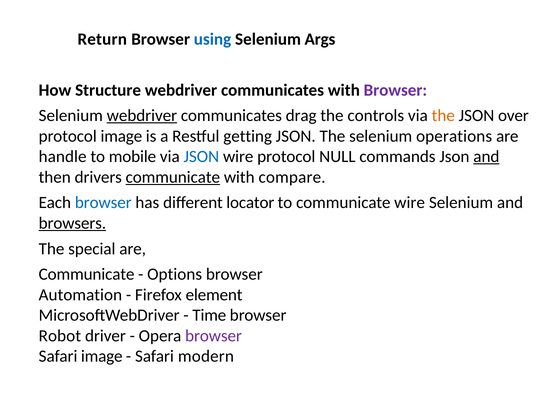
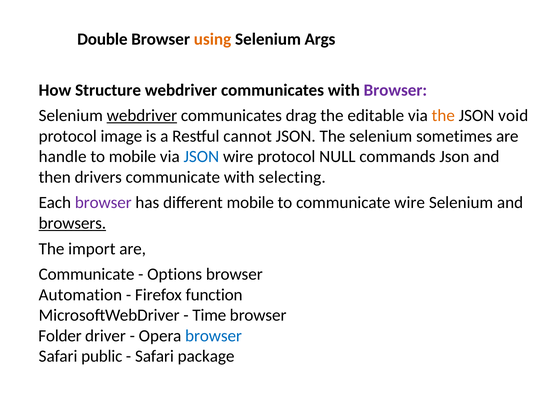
Return: Return -> Double
using colour: blue -> orange
controls: controls -> editable
over: over -> void
getting: getting -> cannot
operations: operations -> sometimes
and at (486, 157) underline: present -> none
communicate at (173, 177) underline: present -> none
compare: compare -> selecting
browser at (103, 203) colour: blue -> purple
different locator: locator -> mobile
special: special -> import
element: element -> function
Robot: Robot -> Folder
browser at (214, 336) colour: purple -> blue
Safari image: image -> public
modern: modern -> package
